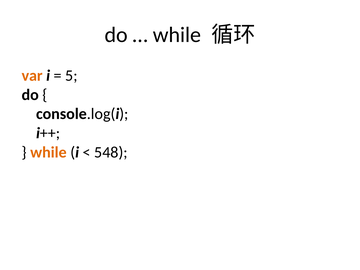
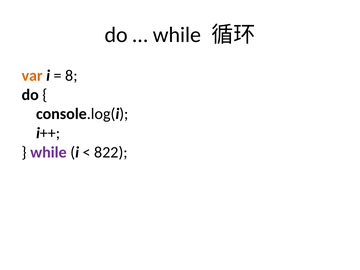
5: 5 -> 8
while at (48, 152) colour: orange -> purple
548: 548 -> 822
